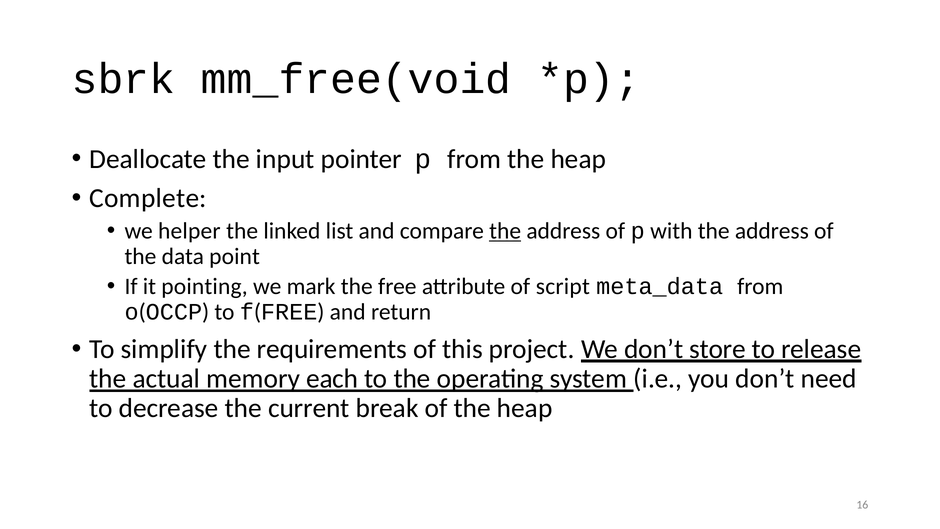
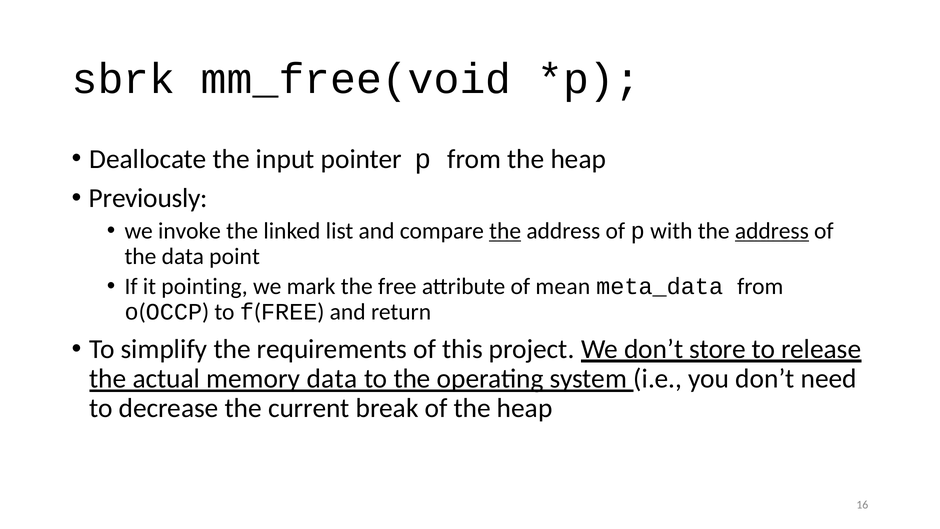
Complete: Complete -> Previously
helper: helper -> invoke
address at (772, 231) underline: none -> present
script: script -> mean
memory each: each -> data
